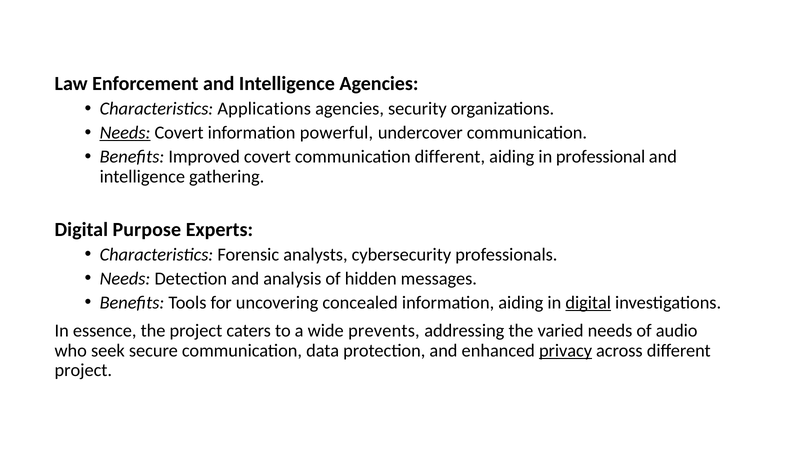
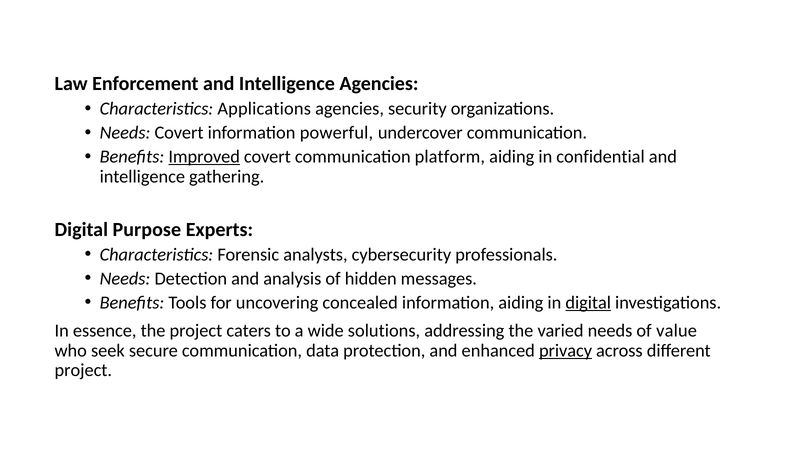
Needs at (125, 133) underline: present -> none
Improved underline: none -> present
communication different: different -> platform
professional: professional -> confidential
prevents: prevents -> solutions
audio: audio -> value
